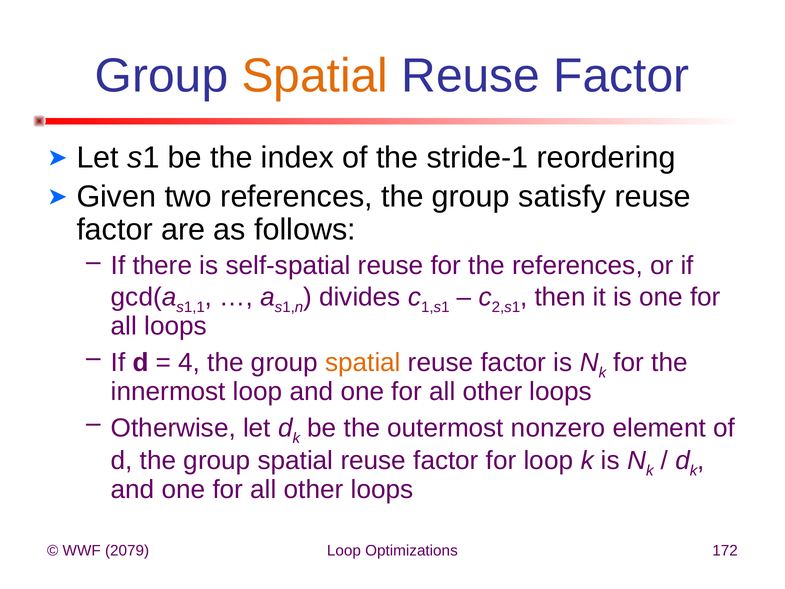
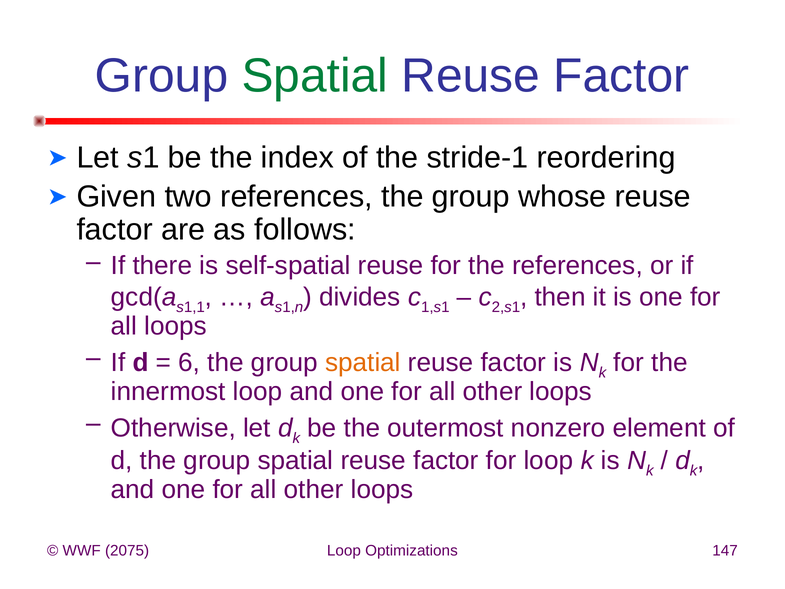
Spatial at (315, 76) colour: orange -> green
satisfy: satisfy -> whose
4: 4 -> 6
2079: 2079 -> 2075
172: 172 -> 147
